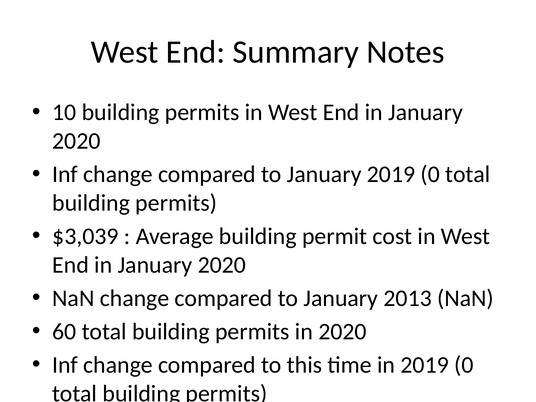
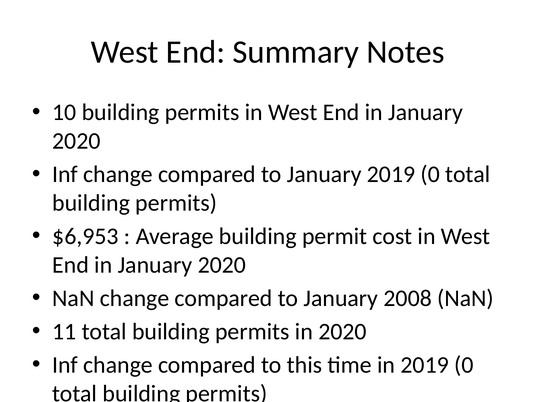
$3,039: $3,039 -> $6,953
2013: 2013 -> 2008
60: 60 -> 11
